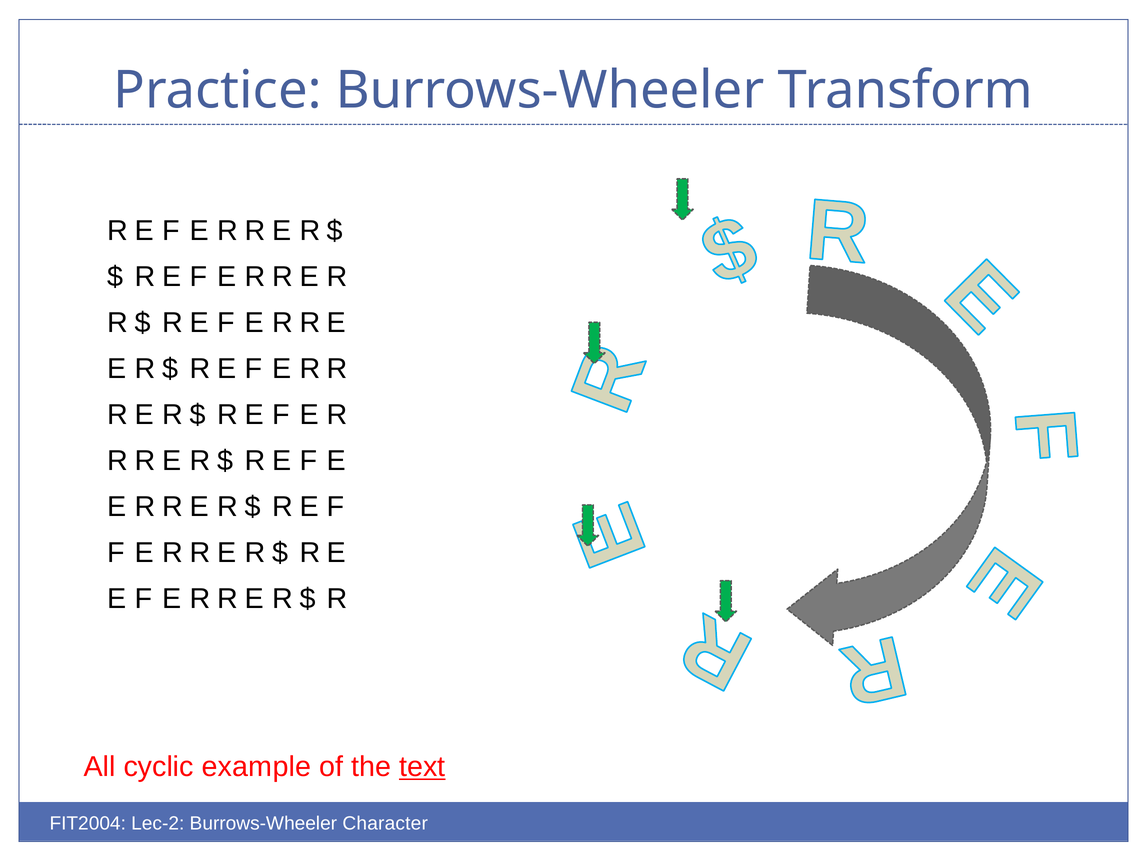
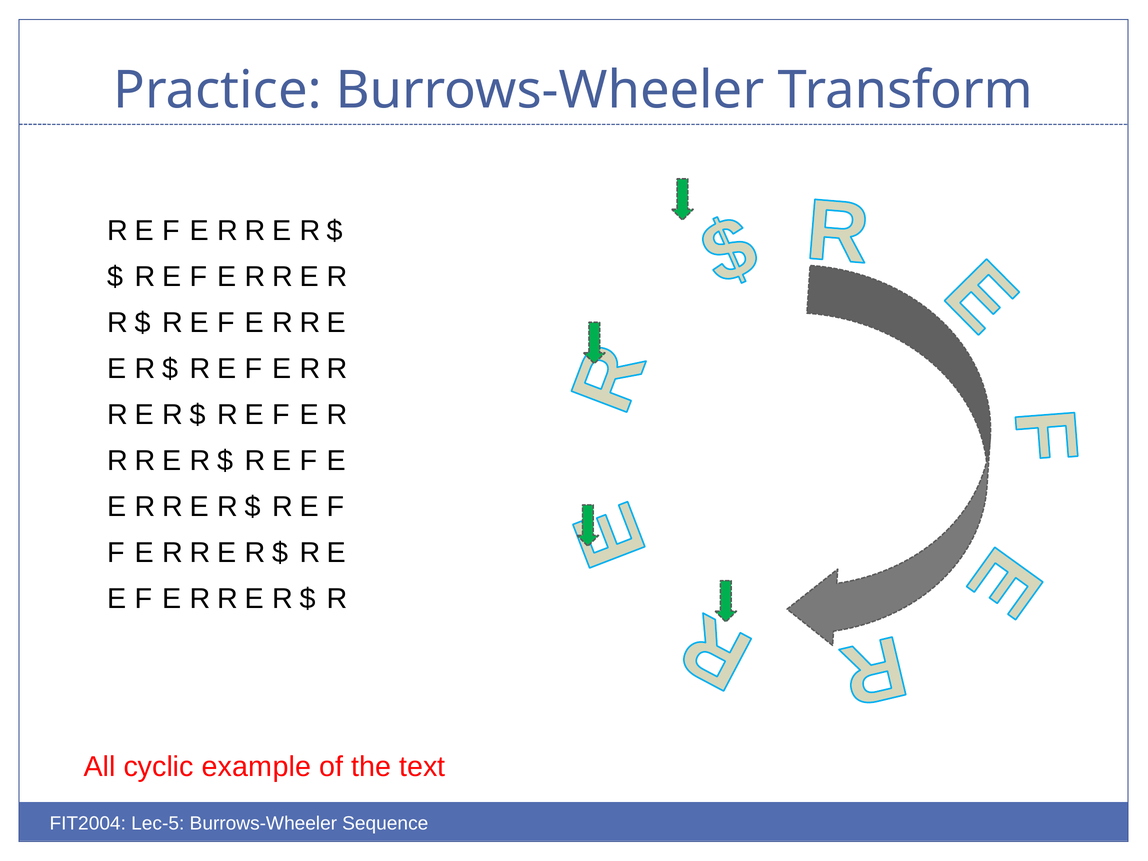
text underline: present -> none
Lec-2: Lec-2 -> Lec-5
Character: Character -> Sequence
